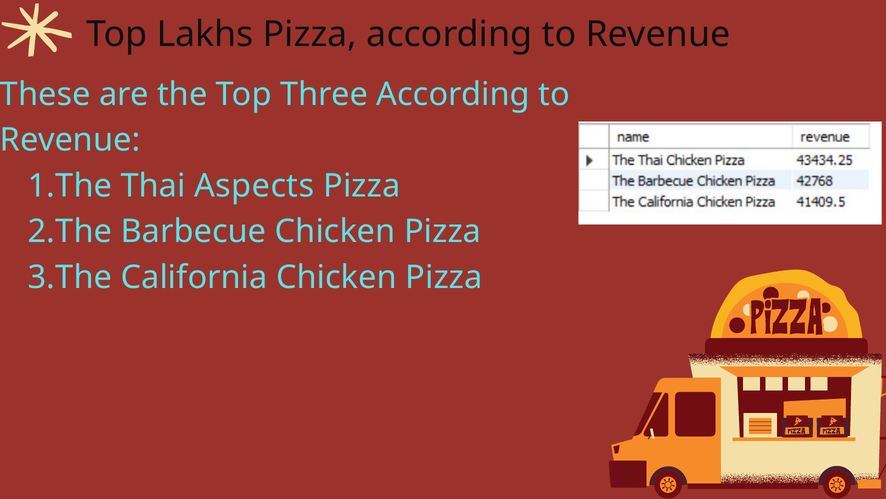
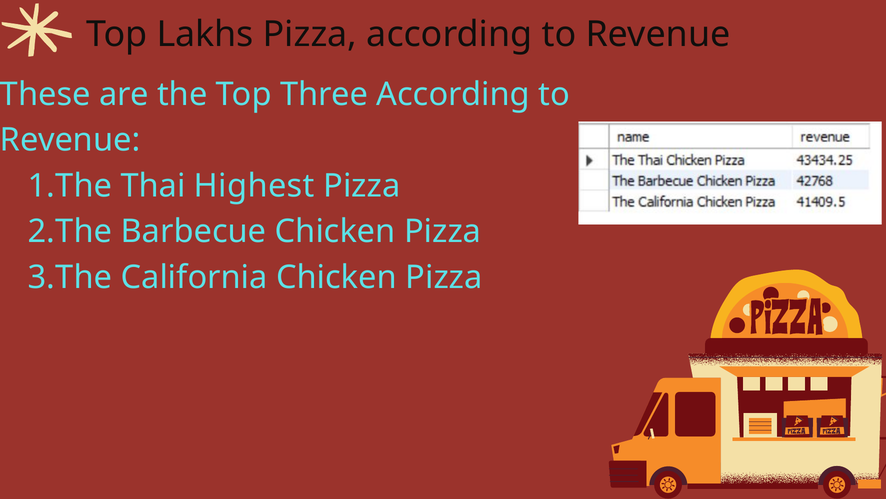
Aspects: Aspects -> Highest
